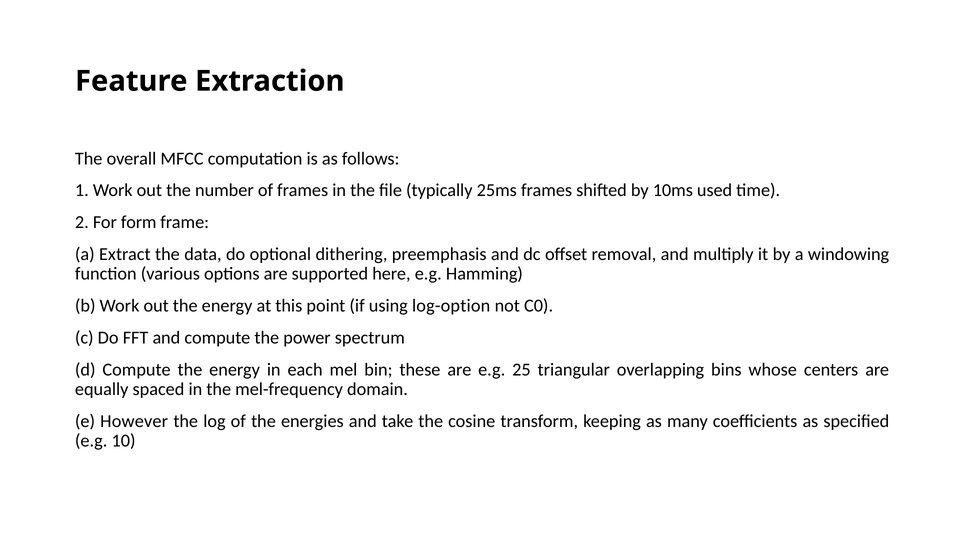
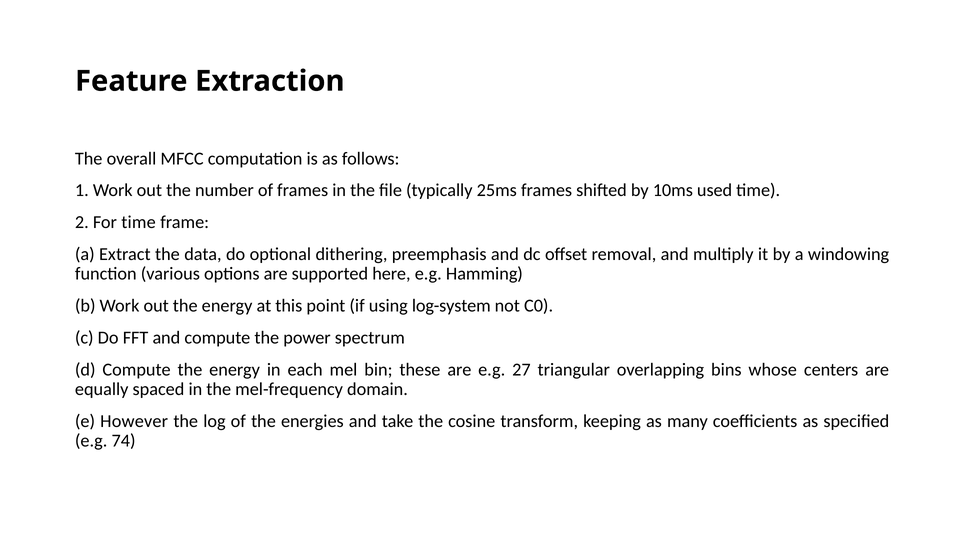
For form: form -> time
log-option: log-option -> log-system
25: 25 -> 27
10: 10 -> 74
